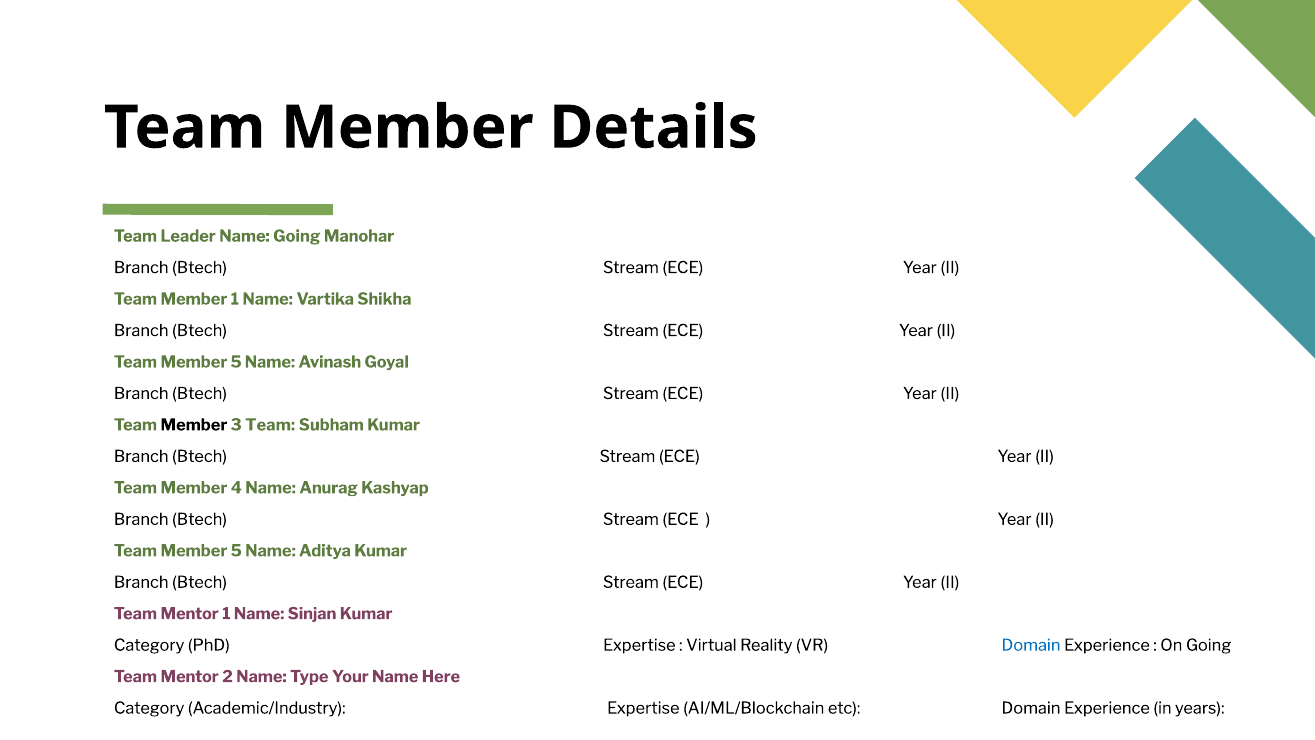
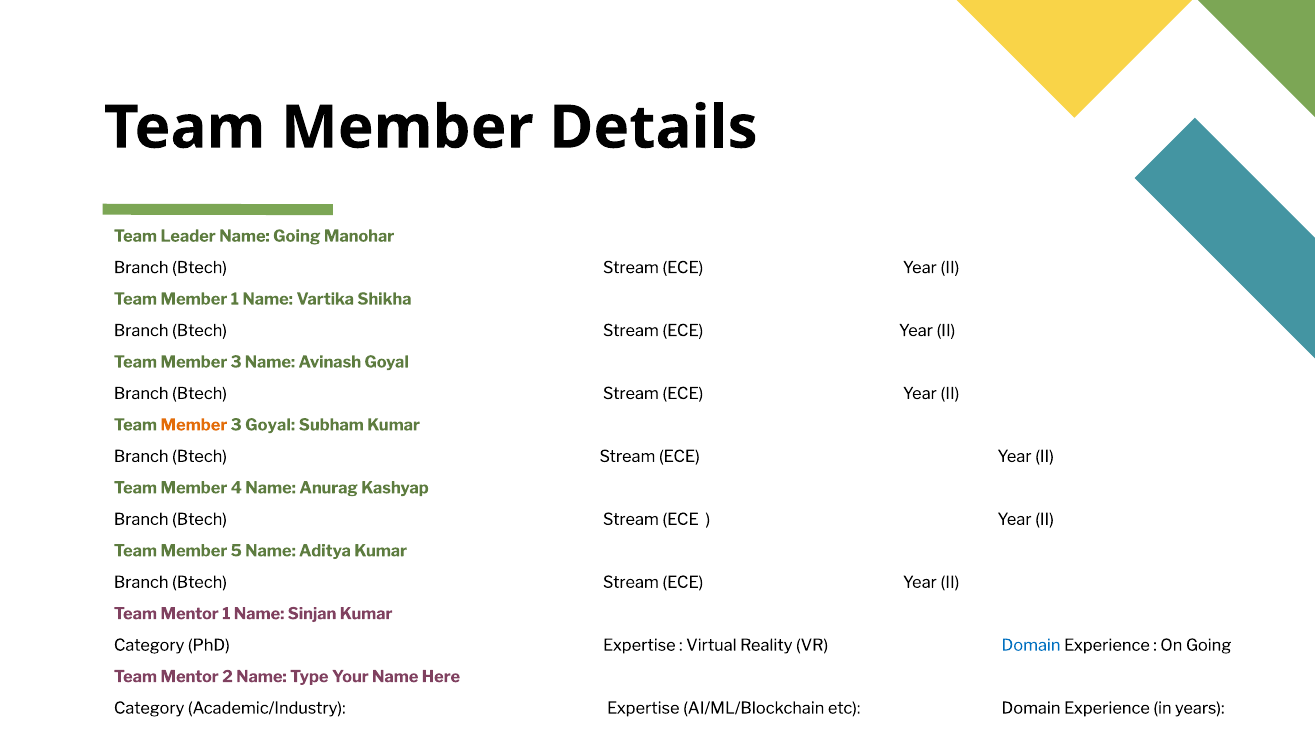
5 at (236, 362): 5 -> 3
Member at (194, 425) colour: black -> orange
3 Team: Team -> Goyal
